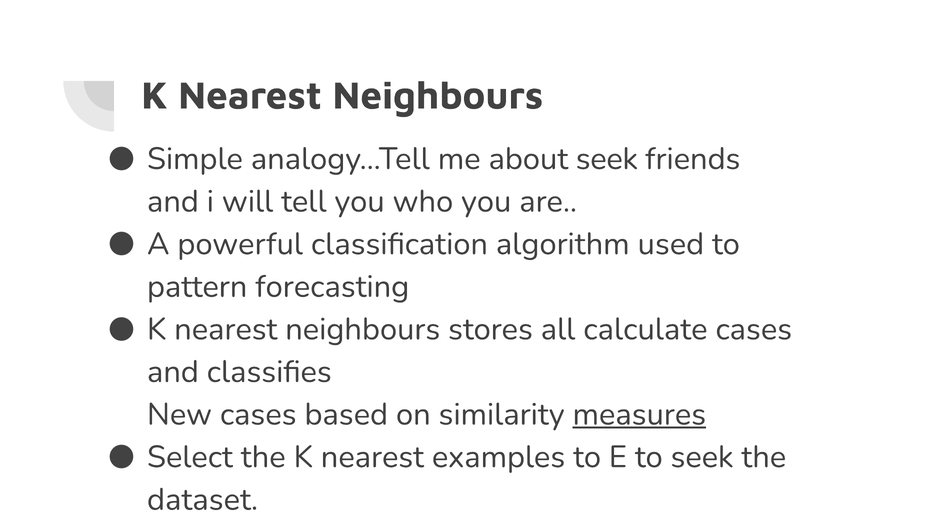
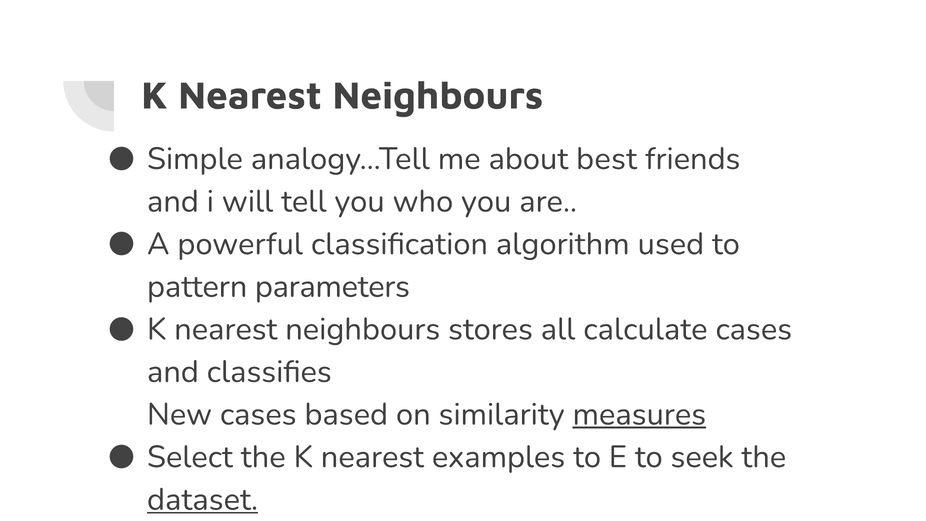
about seek: seek -> best
forecasting: forecasting -> parameters
dataset underline: none -> present
